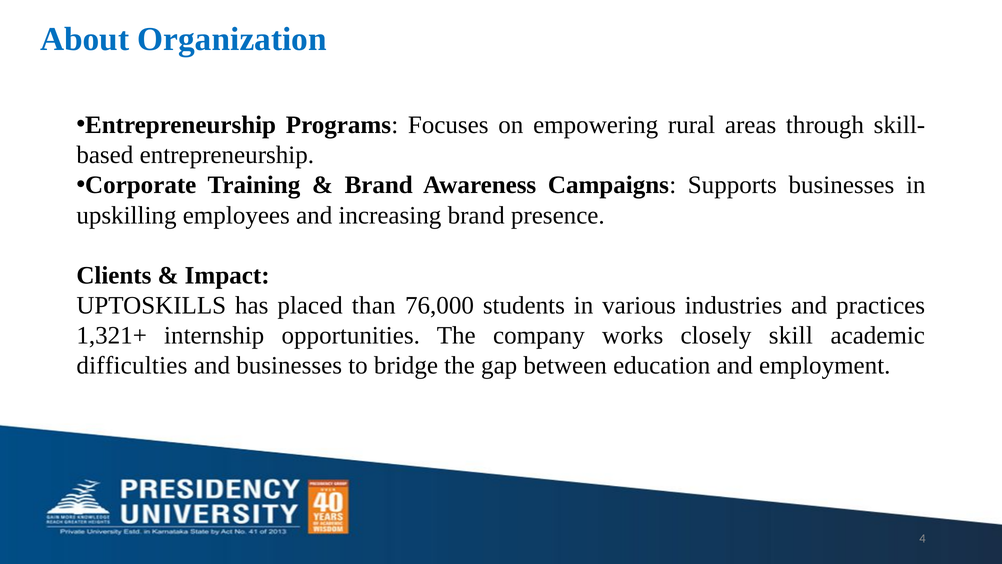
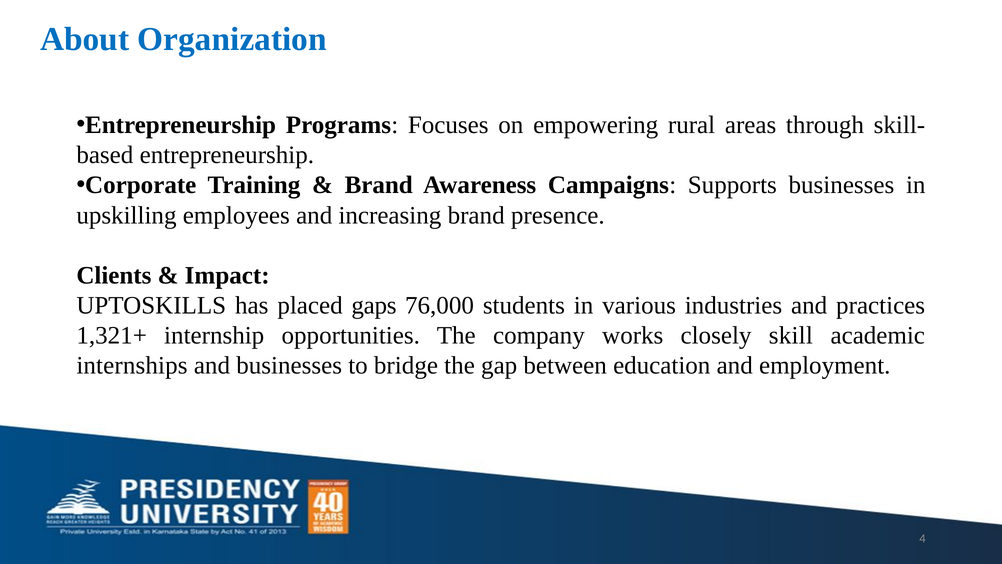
than: than -> gaps
difficulties: difficulties -> internships
